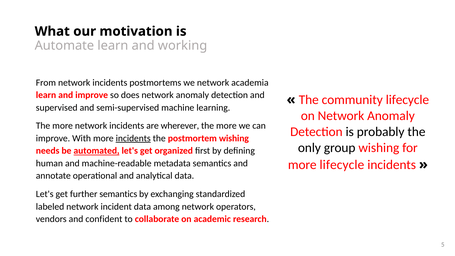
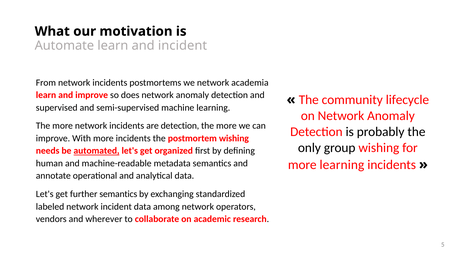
and working: working -> incident
are wherever: wherever -> detection
incidents at (133, 138) underline: present -> none
more lifecycle: lifecycle -> learning
confident: confident -> wherever
